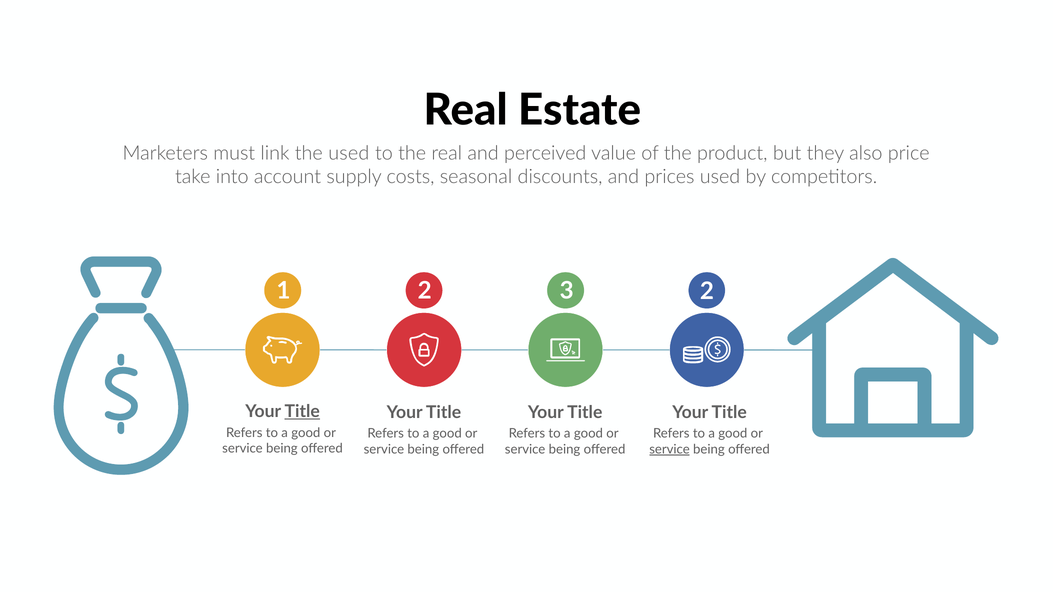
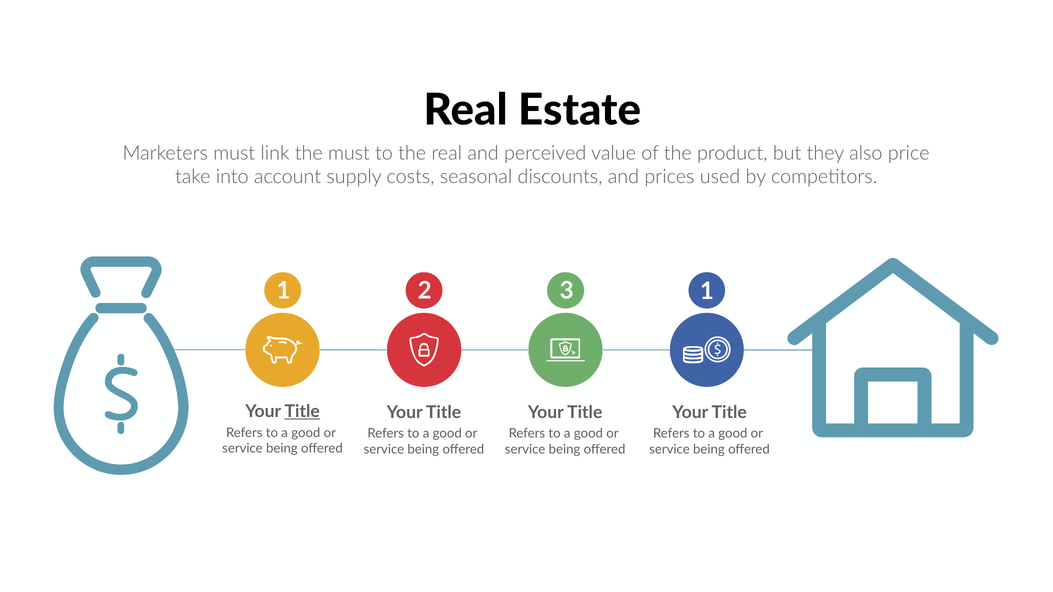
the used: used -> must
3 2: 2 -> 1
service at (670, 450) underline: present -> none
